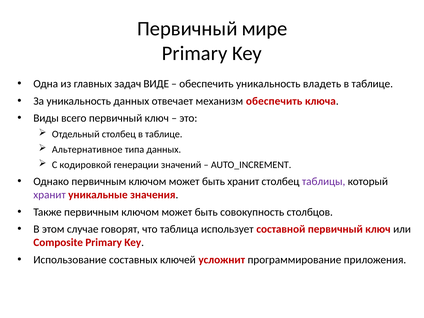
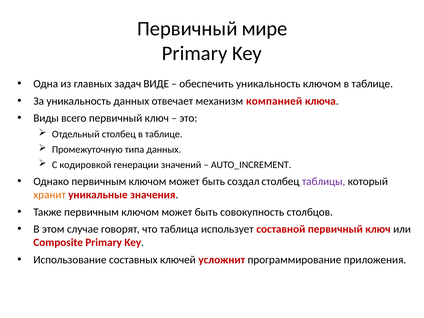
уникальность владеть: владеть -> ключом
механизм обеспечить: обеспечить -> компанией
Альтернативное: Альтернативное -> Промежуточную
быть хранит: хранит -> создал
хранит at (50, 195) colour: purple -> orange
